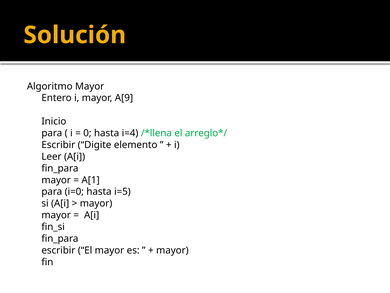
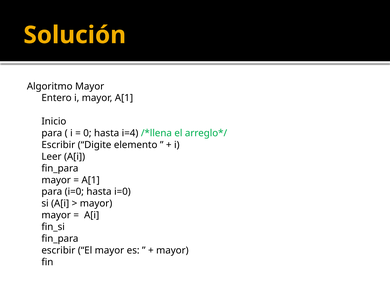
mayor A[9: A[9 -> A[1
hasta i=5: i=5 -> i=0
